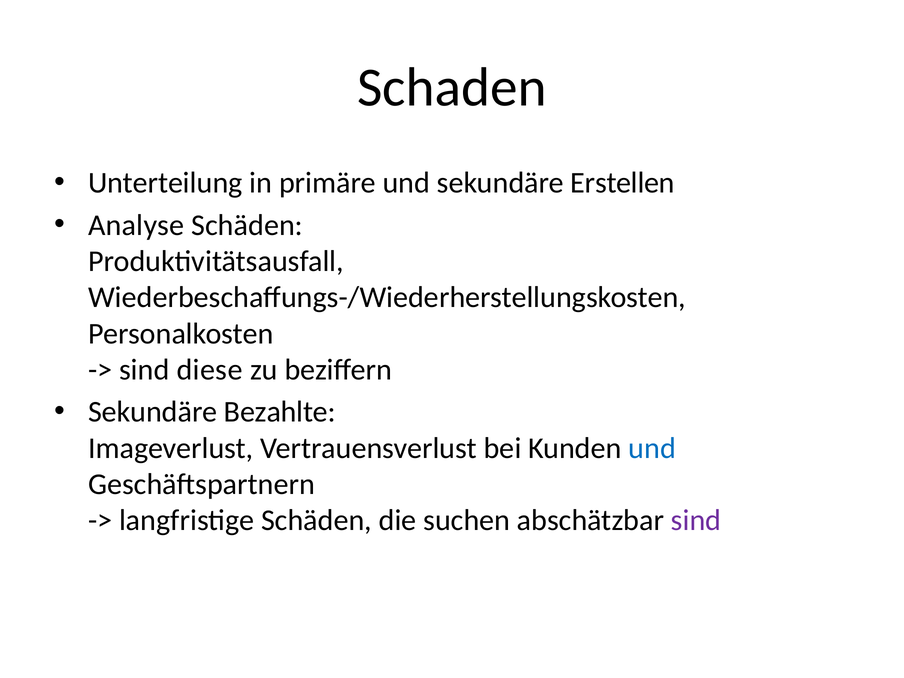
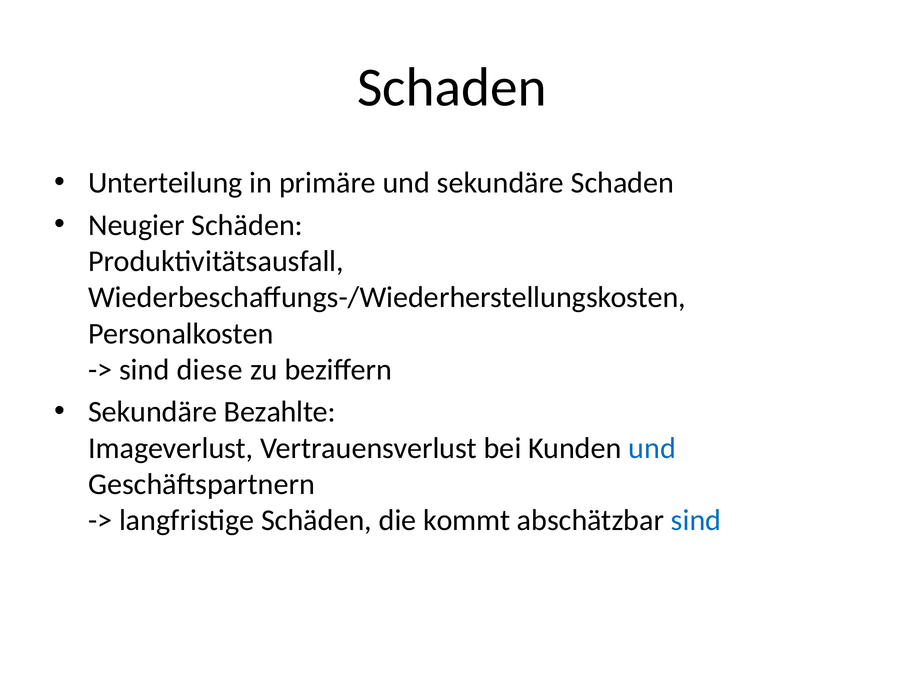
sekundäre Erstellen: Erstellen -> Schaden
Analyse: Analyse -> Neugier
suchen: suchen -> kommt
sind at (696, 520) colour: purple -> blue
